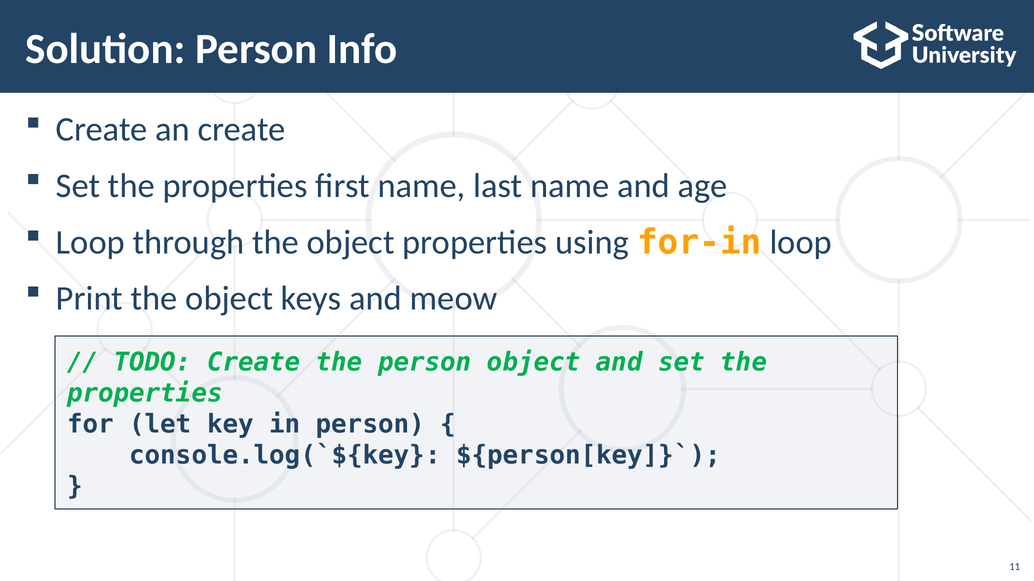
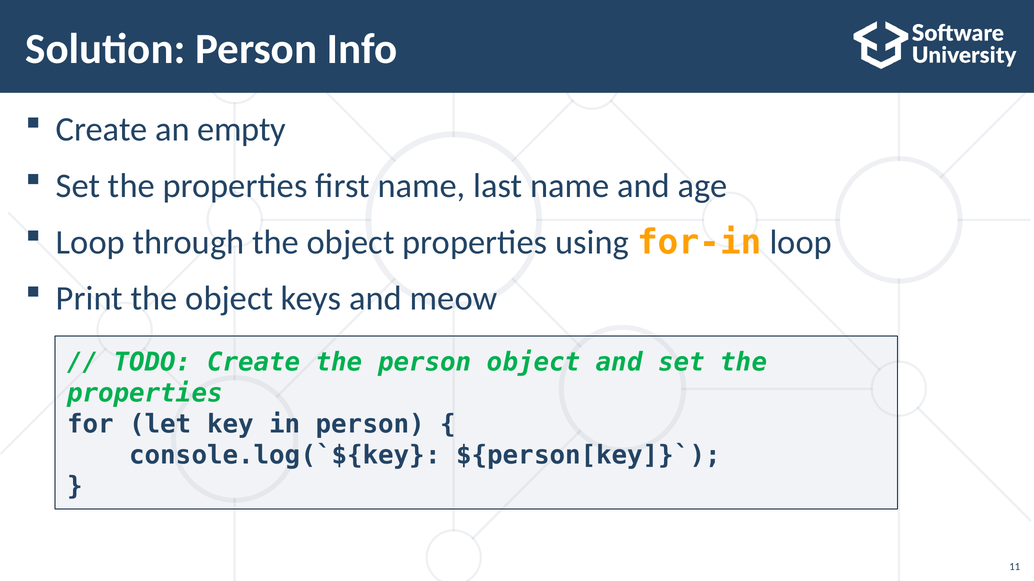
an create: create -> empty
